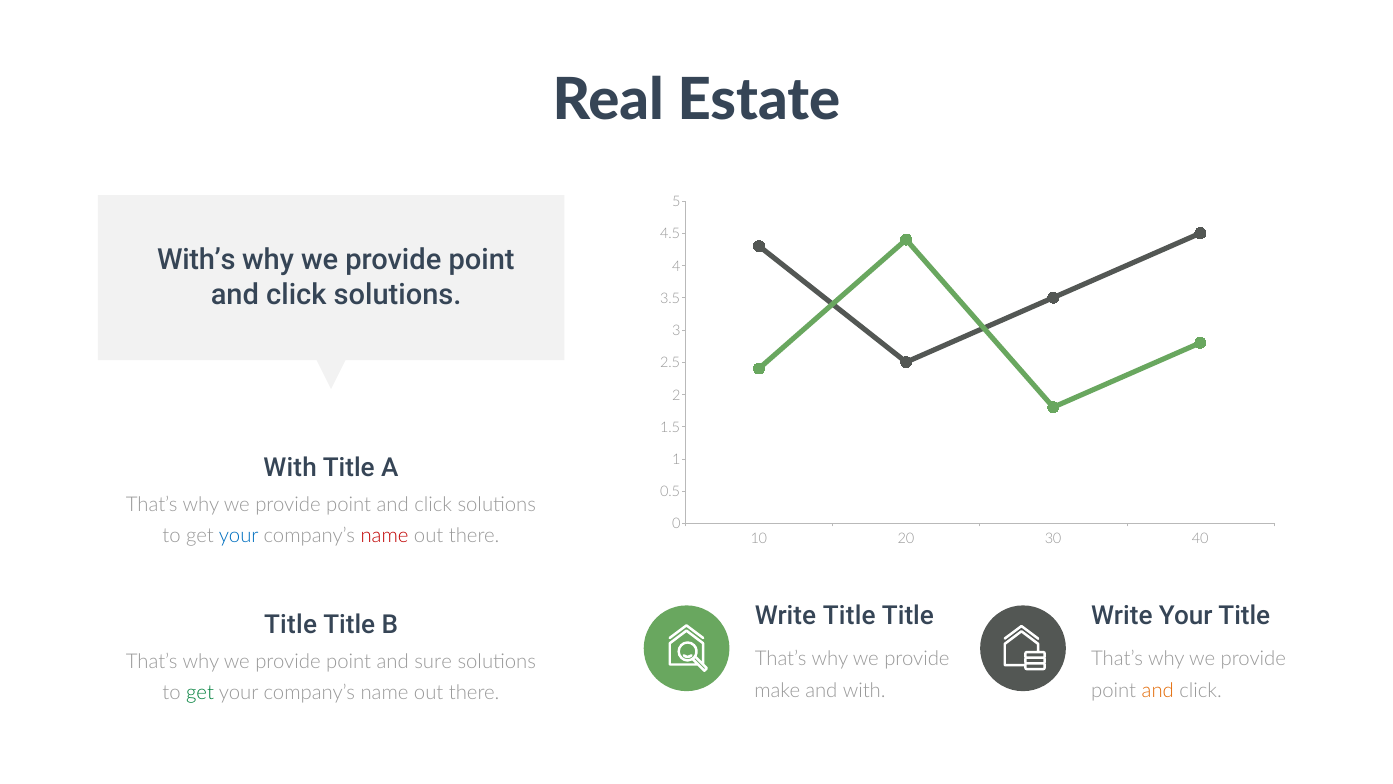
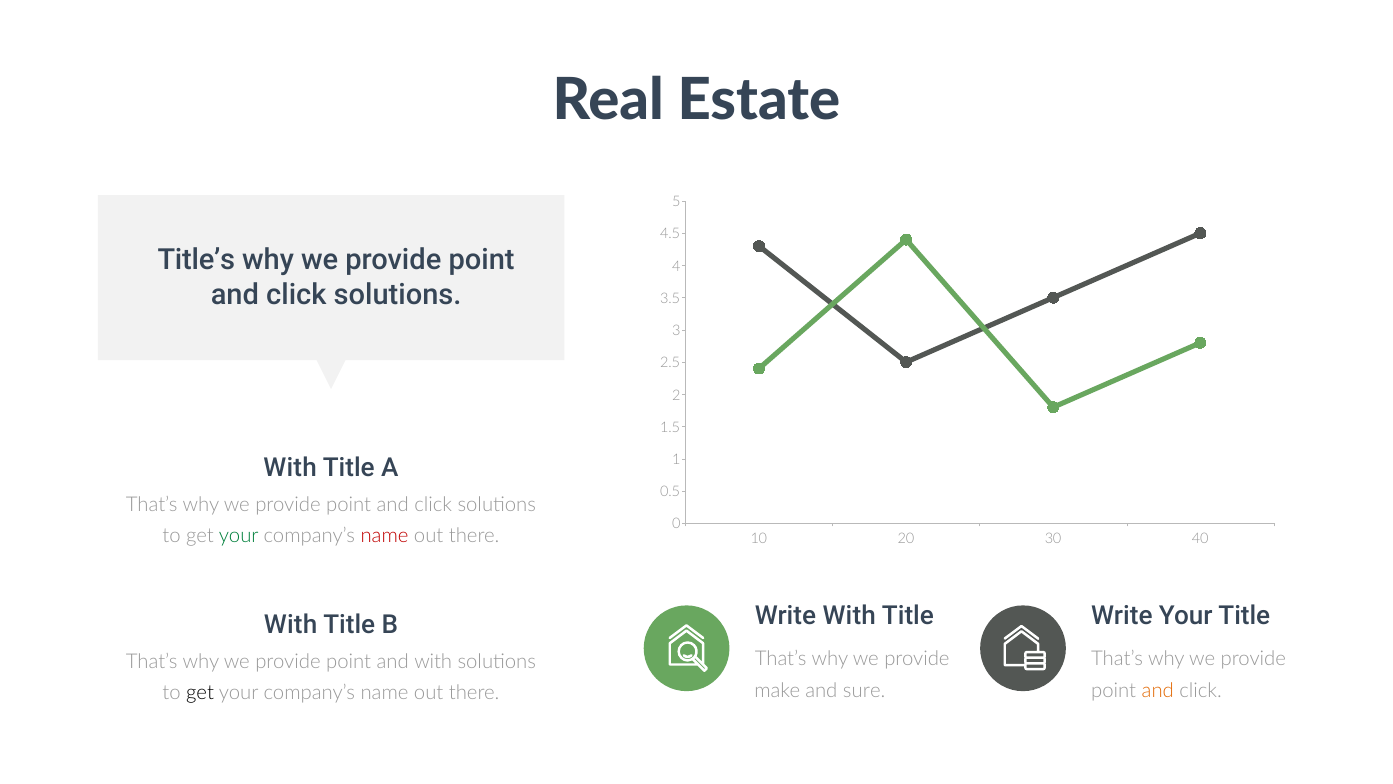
With’s: With’s -> Title’s
your at (239, 536) colour: blue -> green
Write Title: Title -> With
Title at (291, 625): Title -> With
and sure: sure -> with
and with: with -> sure
get at (200, 693) colour: green -> black
